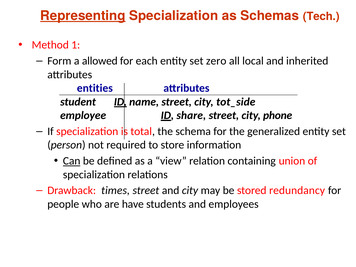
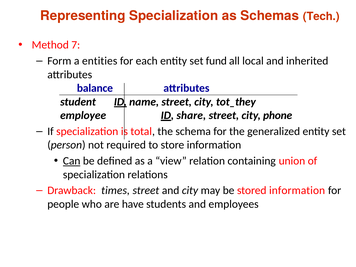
Representing underline: present -> none
1: 1 -> 7
allowed: allowed -> entities
zero: zero -> fund
entities: entities -> balance
tot_side: tot_side -> tot_they
stored redundancy: redundancy -> information
